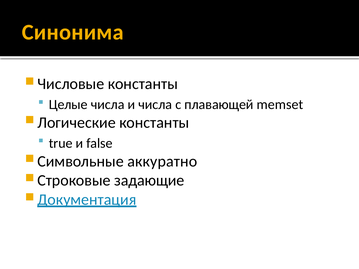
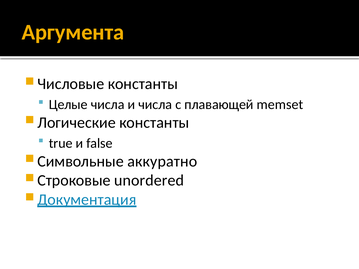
Синонима: Синонима -> Аргумента
задающие: задающие -> unordered
